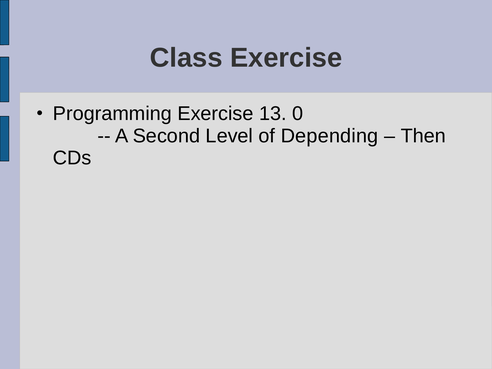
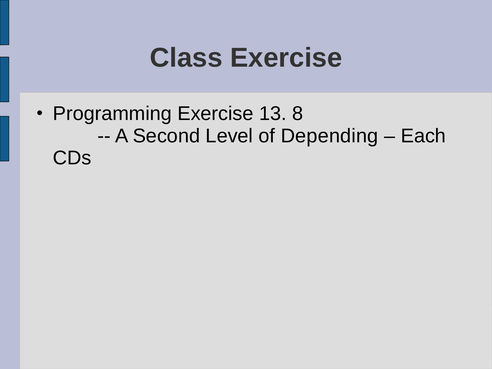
0: 0 -> 8
Then: Then -> Each
